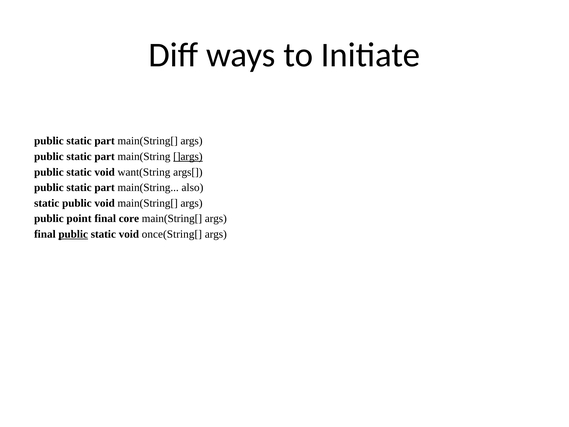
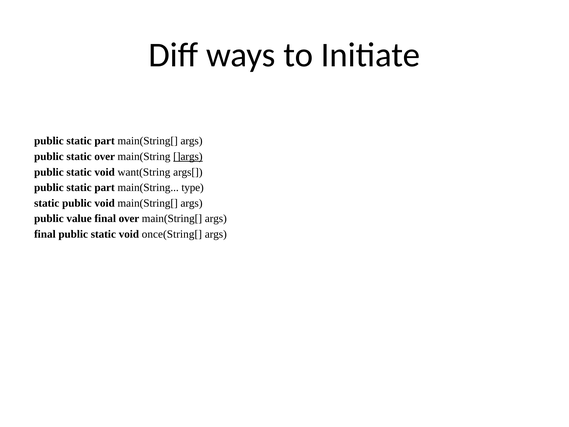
part at (105, 156): part -> over
also: also -> type
point: point -> value
final core: core -> over
public at (73, 234) underline: present -> none
